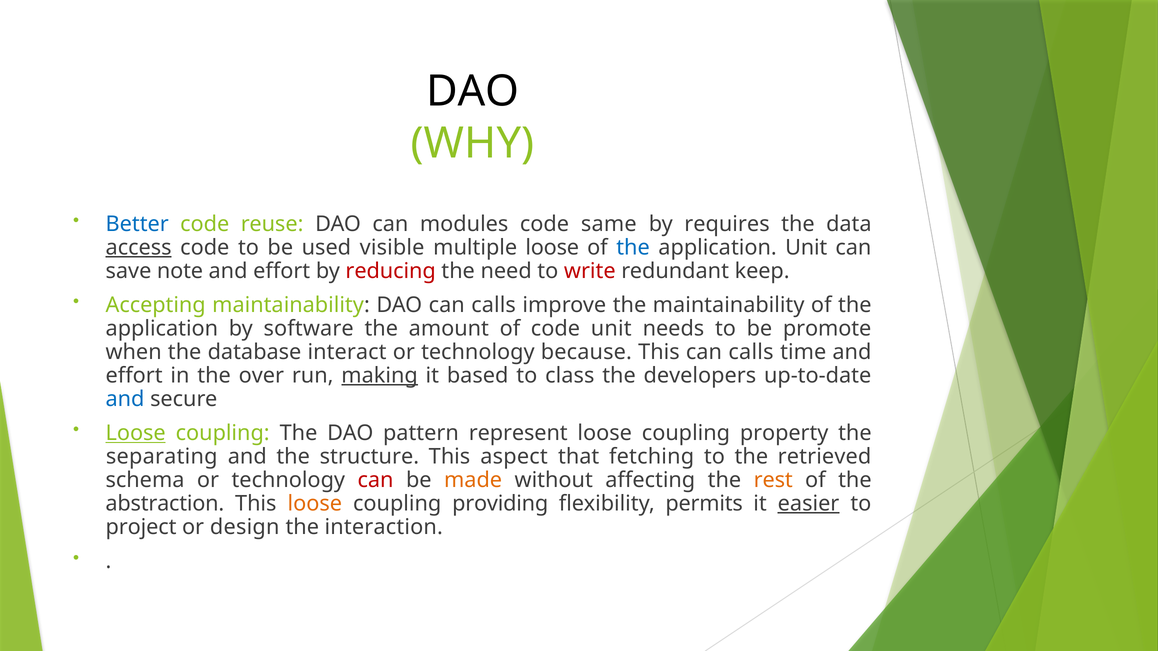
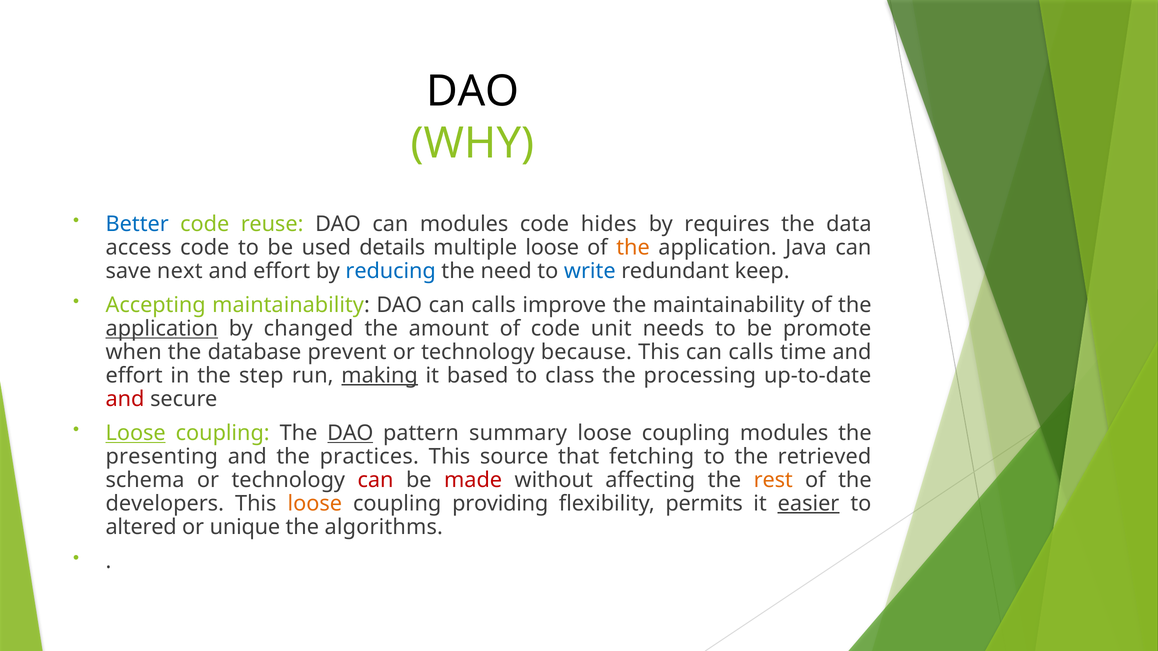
same: same -> hides
access underline: present -> none
visible: visible -> details
the at (633, 248) colour: blue -> orange
application Unit: Unit -> Java
note: note -> next
reducing colour: red -> blue
write colour: red -> blue
application at (162, 329) underline: none -> present
software: software -> changed
interact: interact -> prevent
over: over -> step
developers: developers -> processing
and at (125, 399) colour: blue -> red
DAO at (350, 433) underline: none -> present
represent: represent -> summary
coupling property: property -> modules
separating: separating -> presenting
structure: structure -> practices
aspect: aspect -> source
made colour: orange -> red
abstraction: abstraction -> developers
project: project -> altered
design: design -> unique
interaction: interaction -> algorithms
